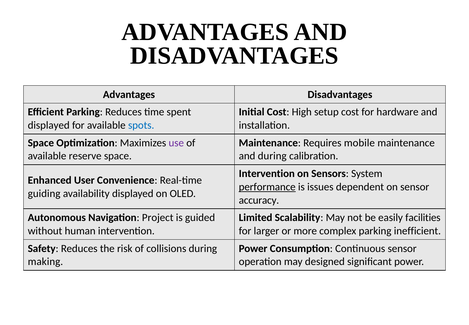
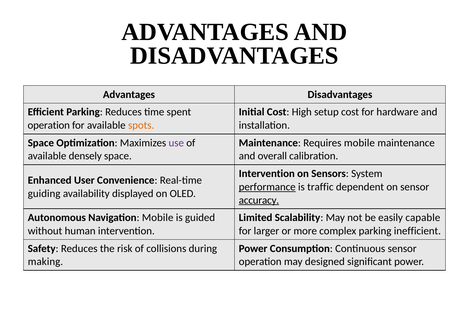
displayed at (49, 125): displayed -> operation
spots colour: blue -> orange
reserve: reserve -> densely
and during: during -> overall
issues: issues -> traffic
accuracy underline: none -> present
Navigation Project: Project -> Mobile
facilities: facilities -> capable
